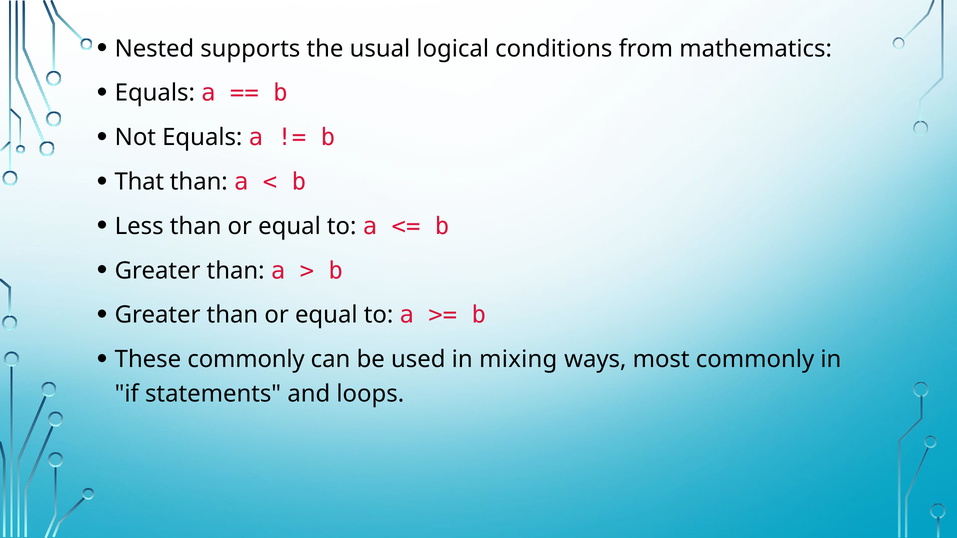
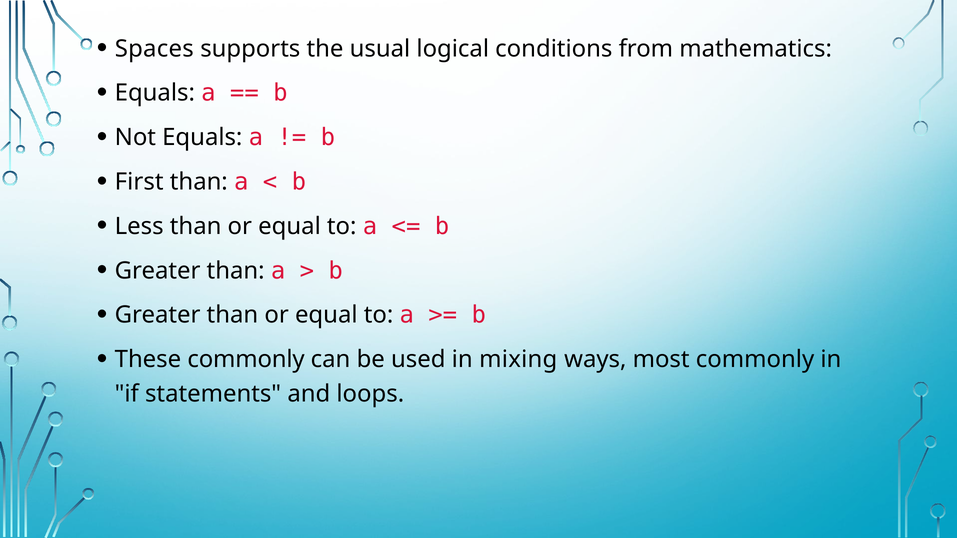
Nested: Nested -> Spaces
That: That -> First
